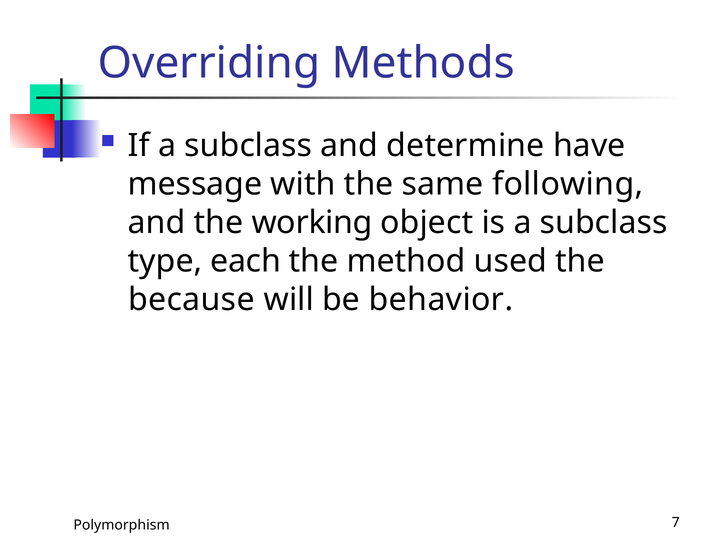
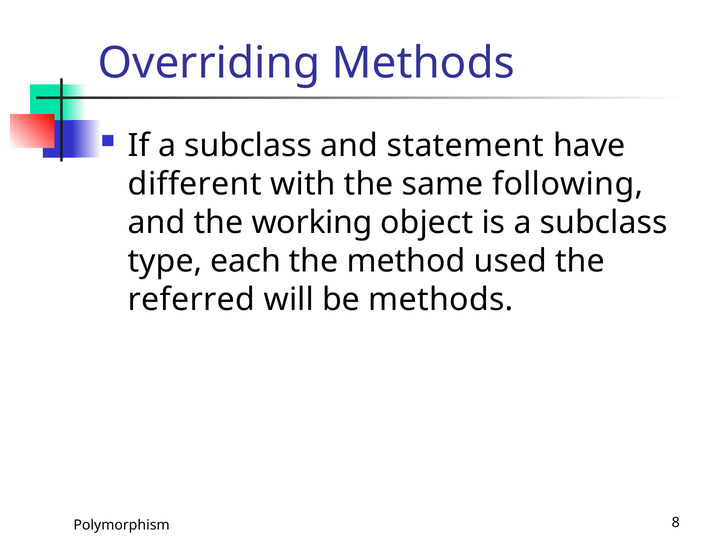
determine: determine -> statement
message: message -> different
because: because -> referred
be behavior: behavior -> methods
7: 7 -> 8
